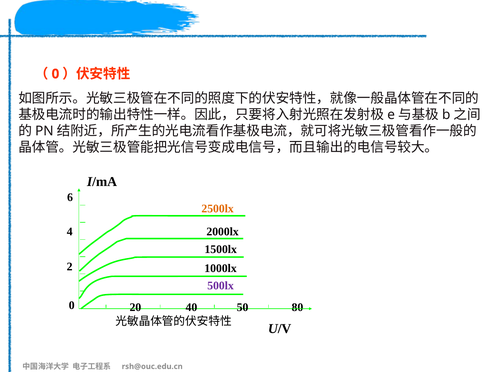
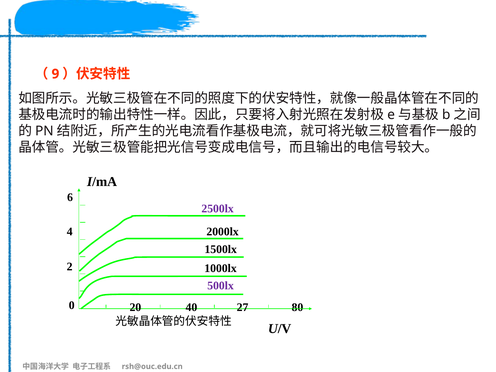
0 at (55, 74): 0 -> 9
2500lx colour: orange -> purple
50: 50 -> 27
